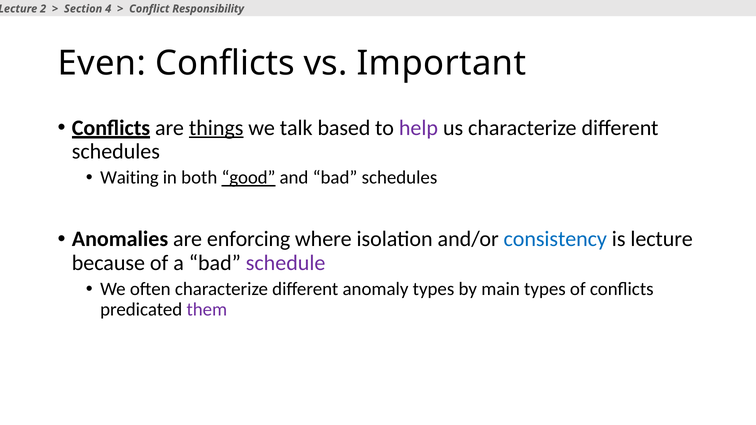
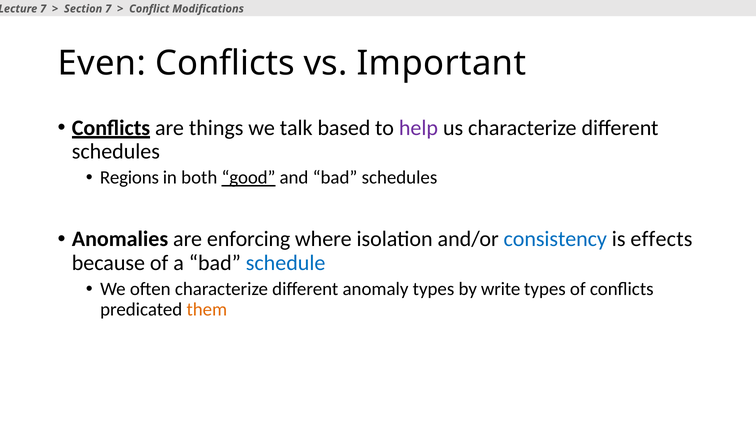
2 at (43, 9): 2 -> 7
Section 4: 4 -> 7
Responsibility: Responsibility -> Modifications
things underline: present -> none
Waiting: Waiting -> Regions
is lecture: lecture -> effects
schedule colour: purple -> blue
main: main -> write
them colour: purple -> orange
